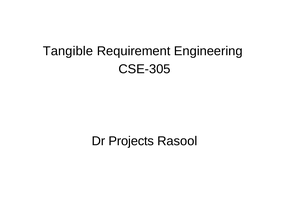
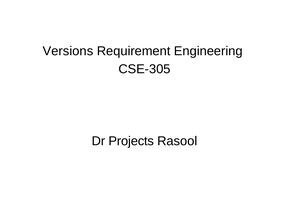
Tangible: Tangible -> Versions
